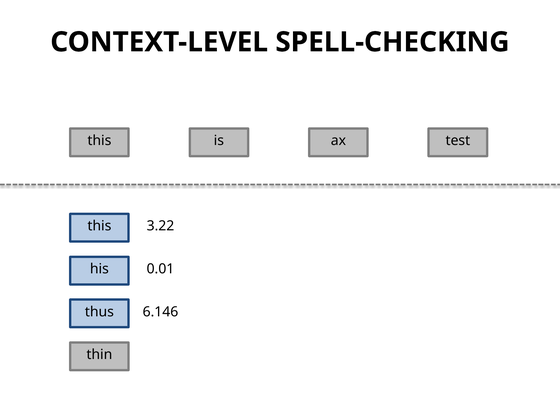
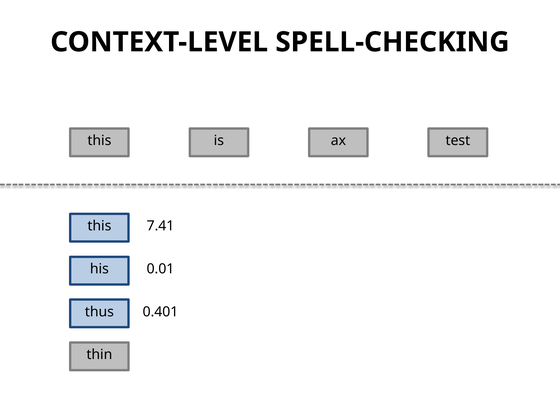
3.22: 3.22 -> 7.41
6.146: 6.146 -> 0.401
